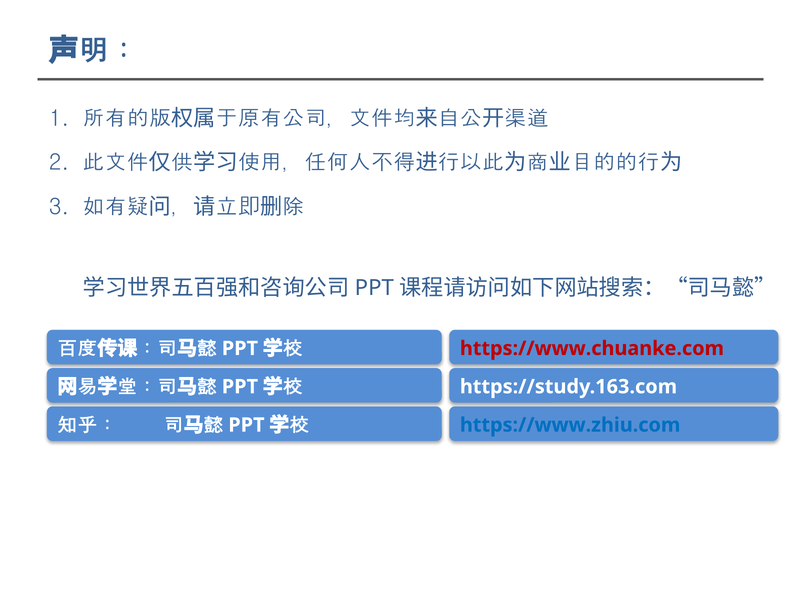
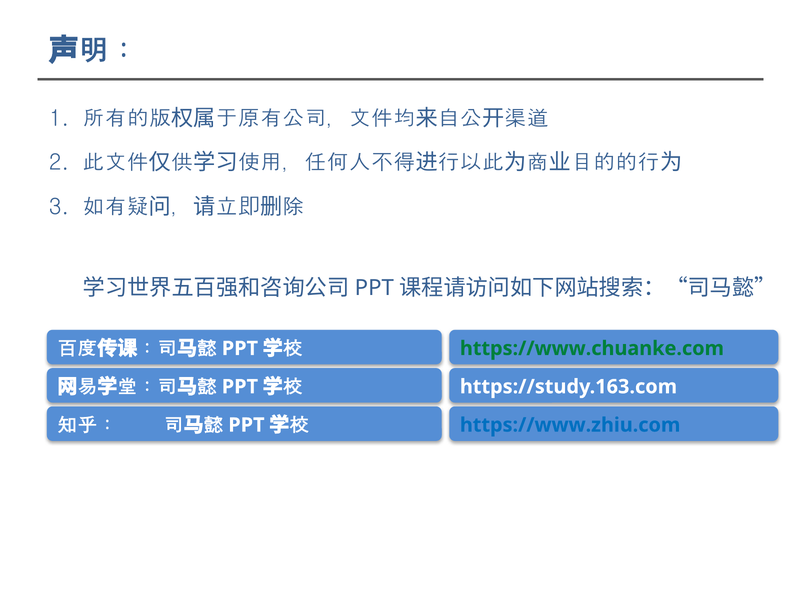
https://www.chuanke.com colour: red -> green
